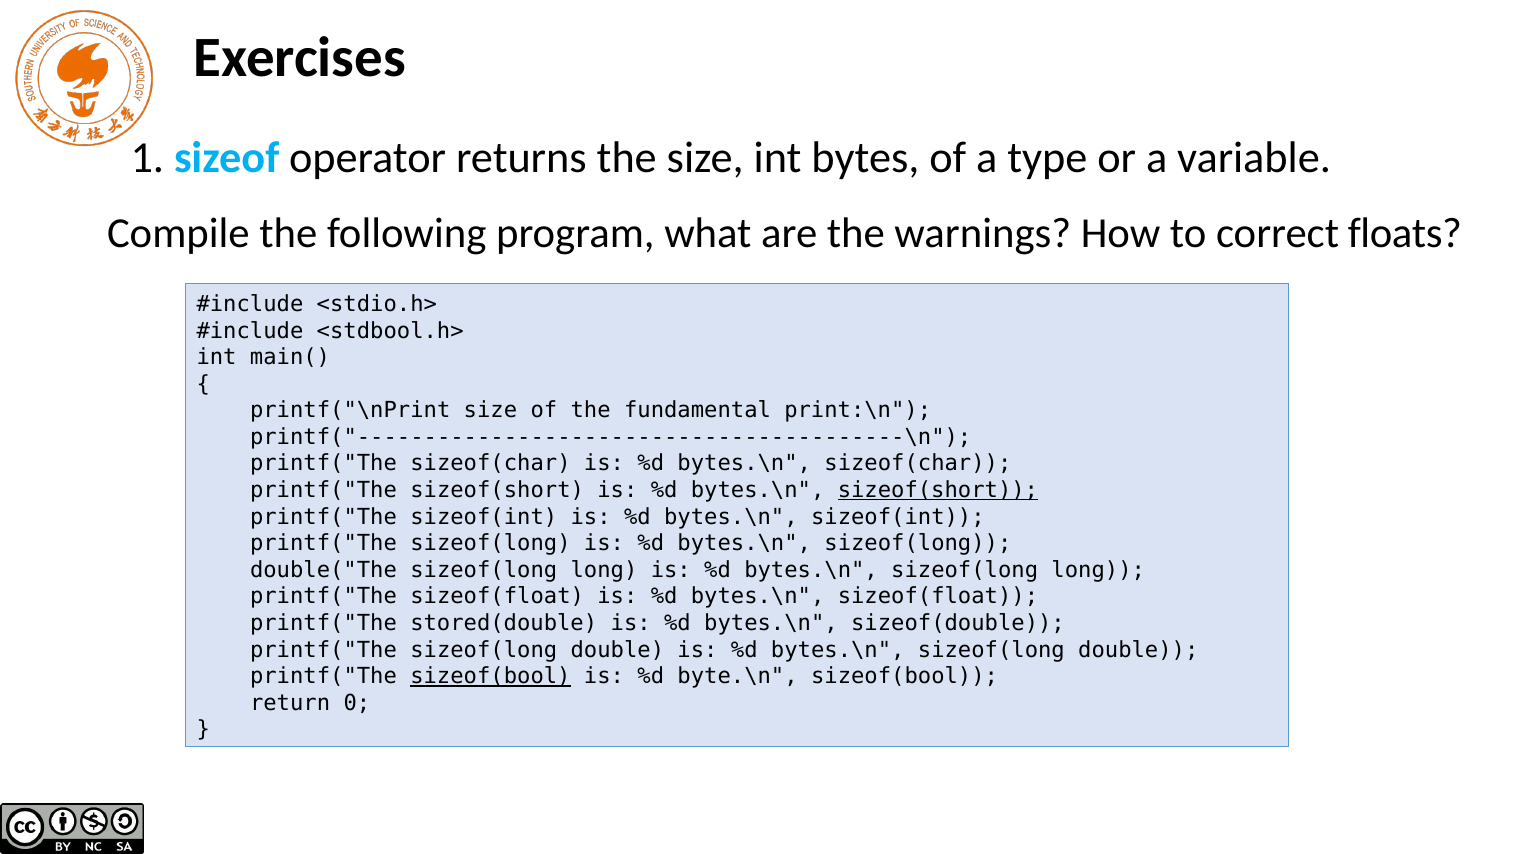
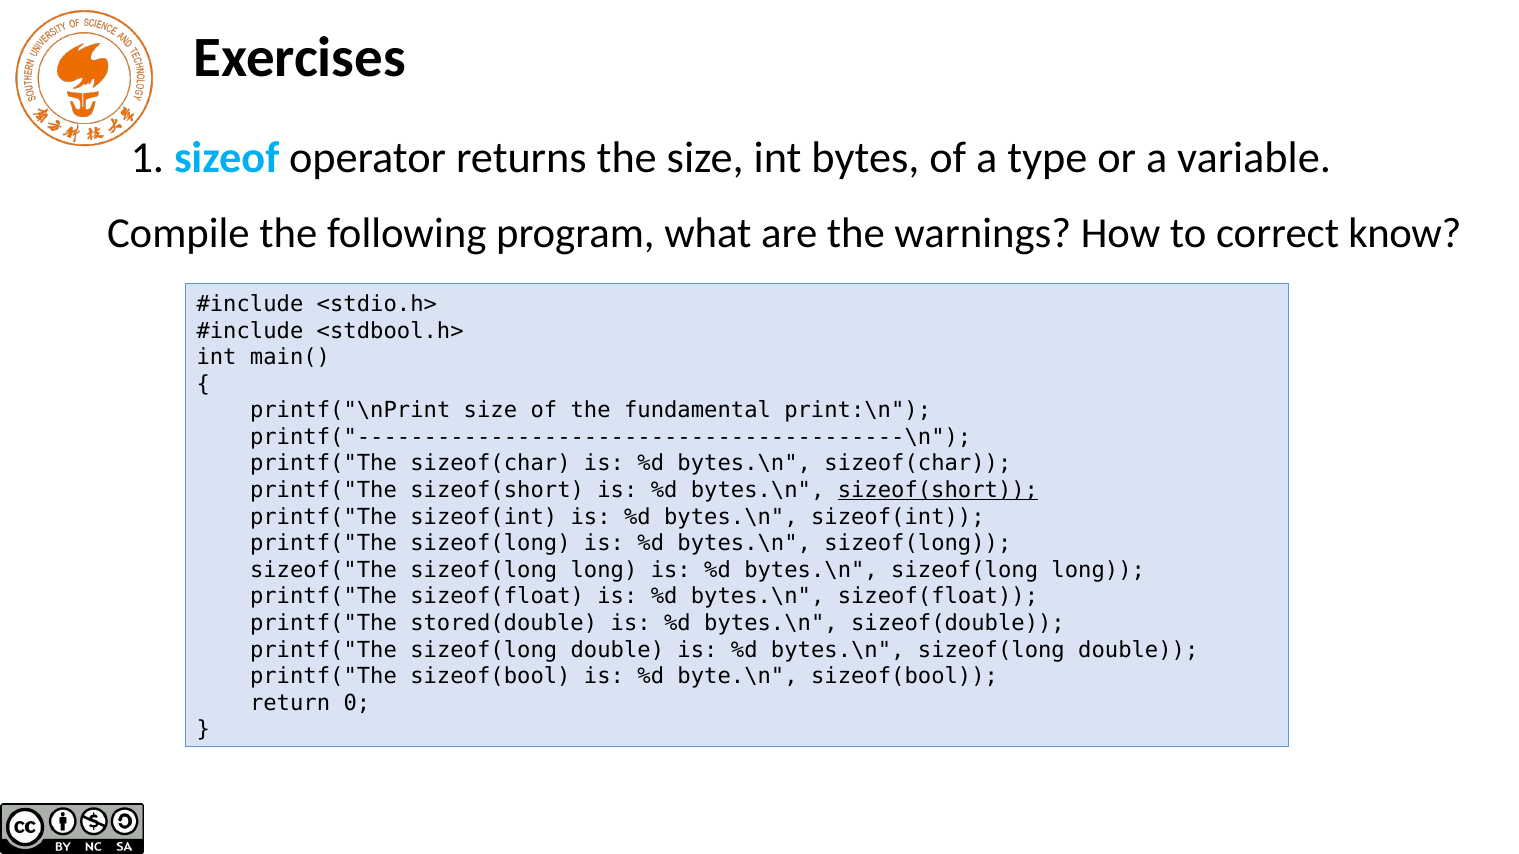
floats: floats -> know
double("The: double("The -> sizeof("The
sizeof(bool at (490, 677) underline: present -> none
